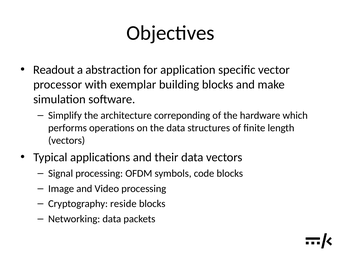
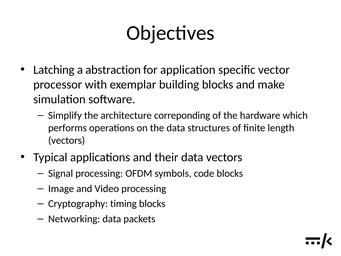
Readout: Readout -> Latching
reside: reside -> timing
